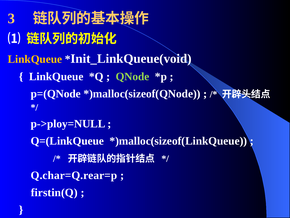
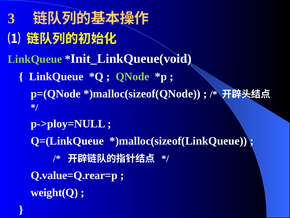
LinkQueue at (35, 59) colour: yellow -> light green
Q.char=Q.rear=p: Q.char=Q.rear=p -> Q.value=Q.rear=p
firstin(Q: firstin(Q -> weight(Q
